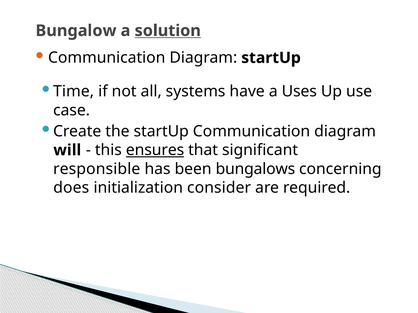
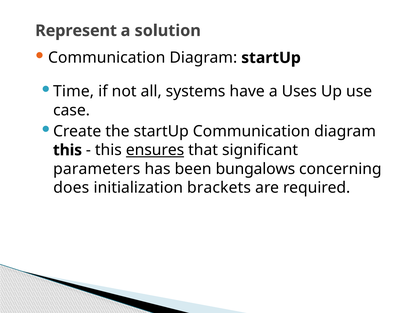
Bungalow: Bungalow -> Represent
solution underline: present -> none
will at (67, 150): will -> this
responsible: responsible -> parameters
consider: consider -> brackets
